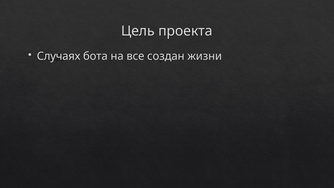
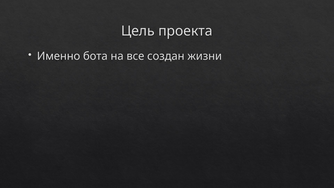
Случаях: Случаях -> Именно
